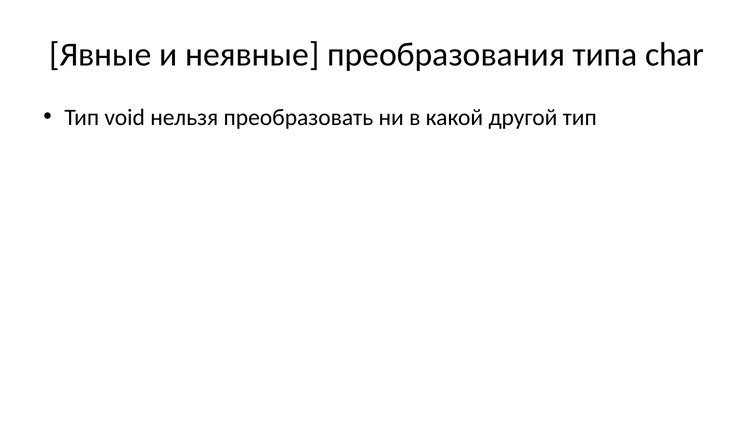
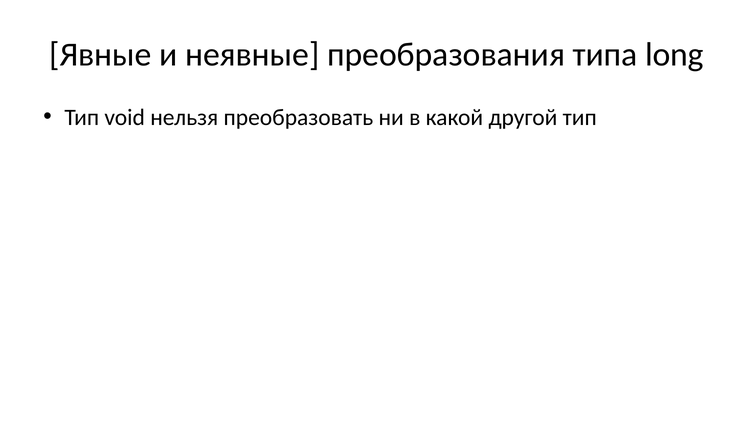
char: char -> long
